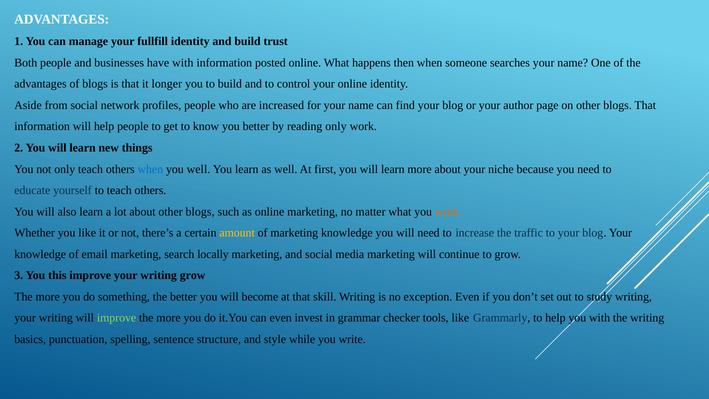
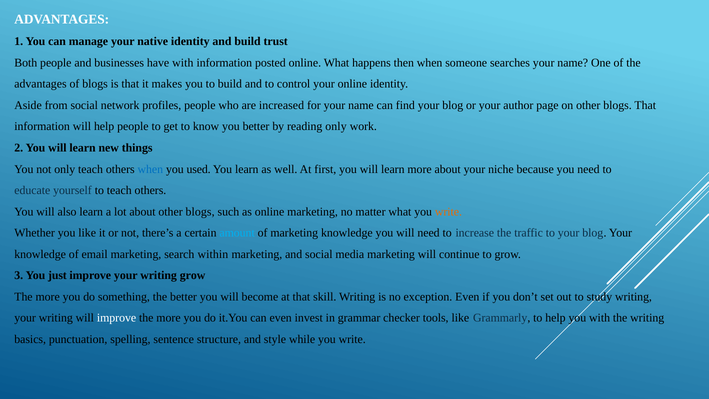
fullfill: fullfill -> native
longer: longer -> makes
you well: well -> used
amount colour: yellow -> light blue
locally: locally -> within
this: this -> just
improve at (117, 318) colour: light green -> white
